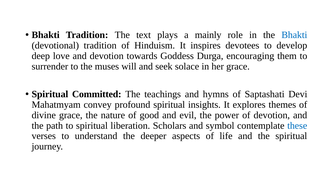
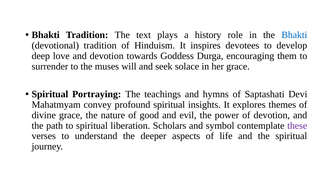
mainly: mainly -> history
Committed: Committed -> Portraying
these colour: blue -> purple
